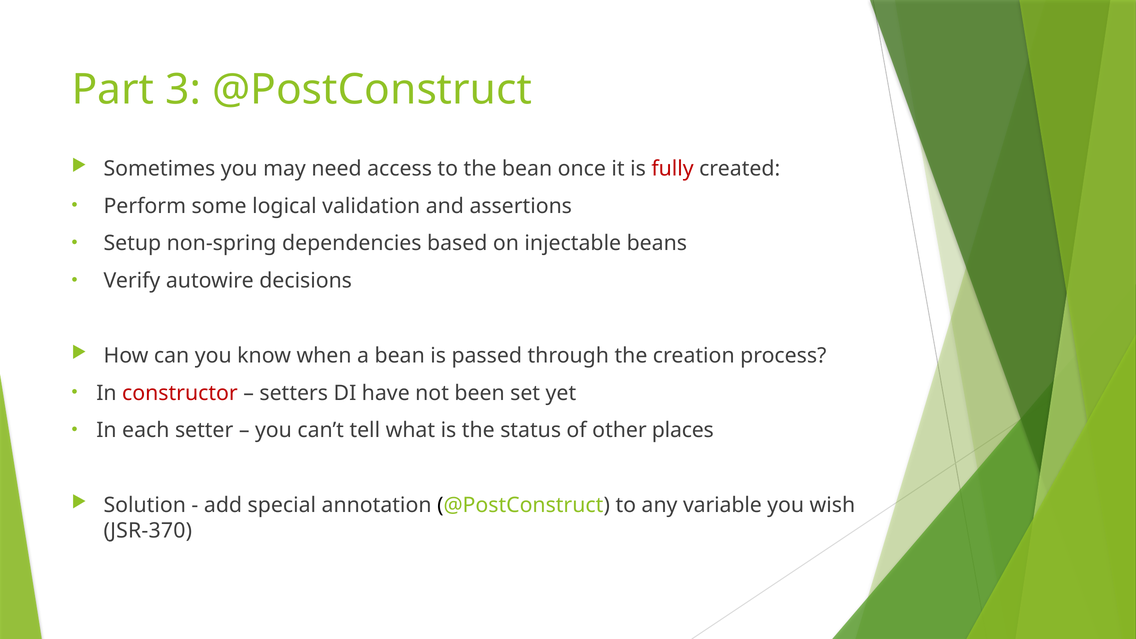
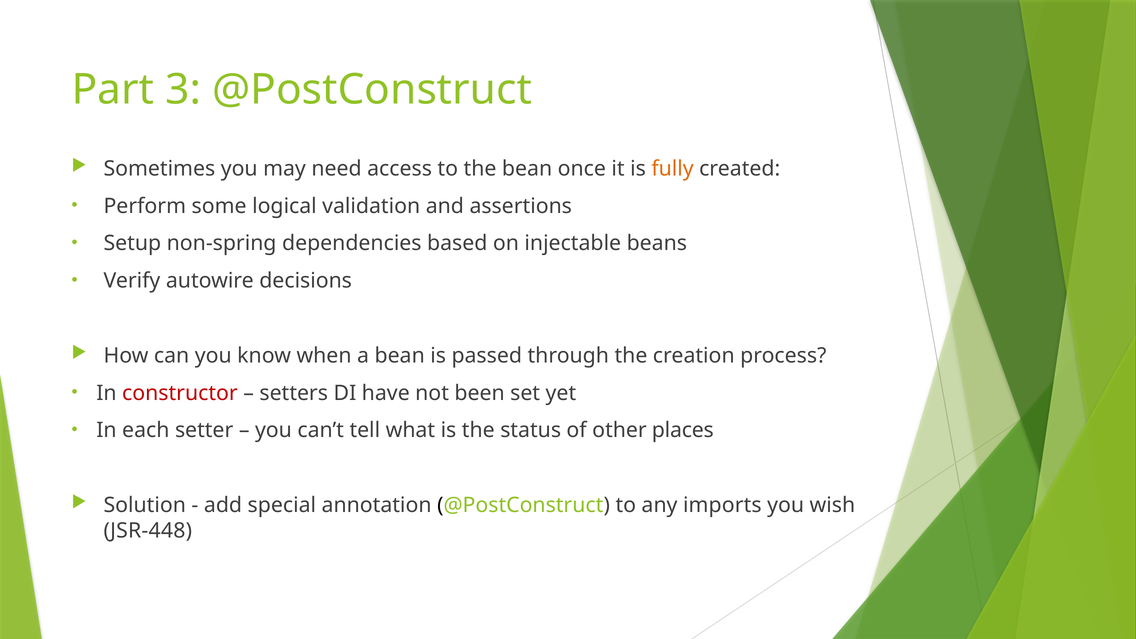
fully colour: red -> orange
variable: variable -> imports
JSR-370: JSR-370 -> JSR-448
